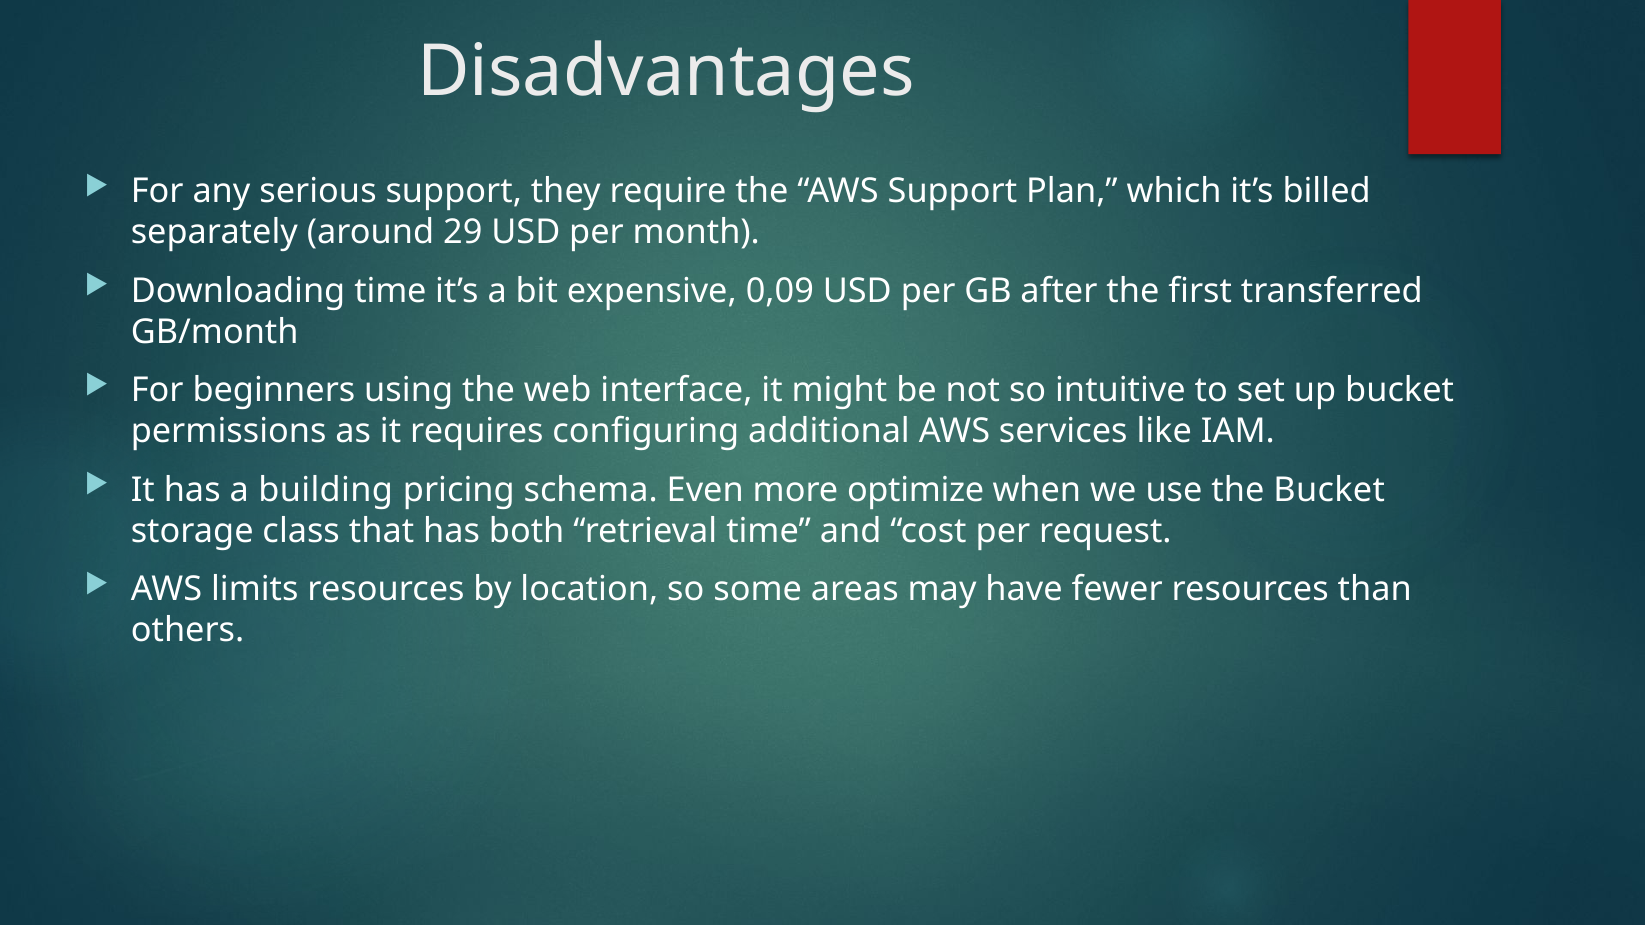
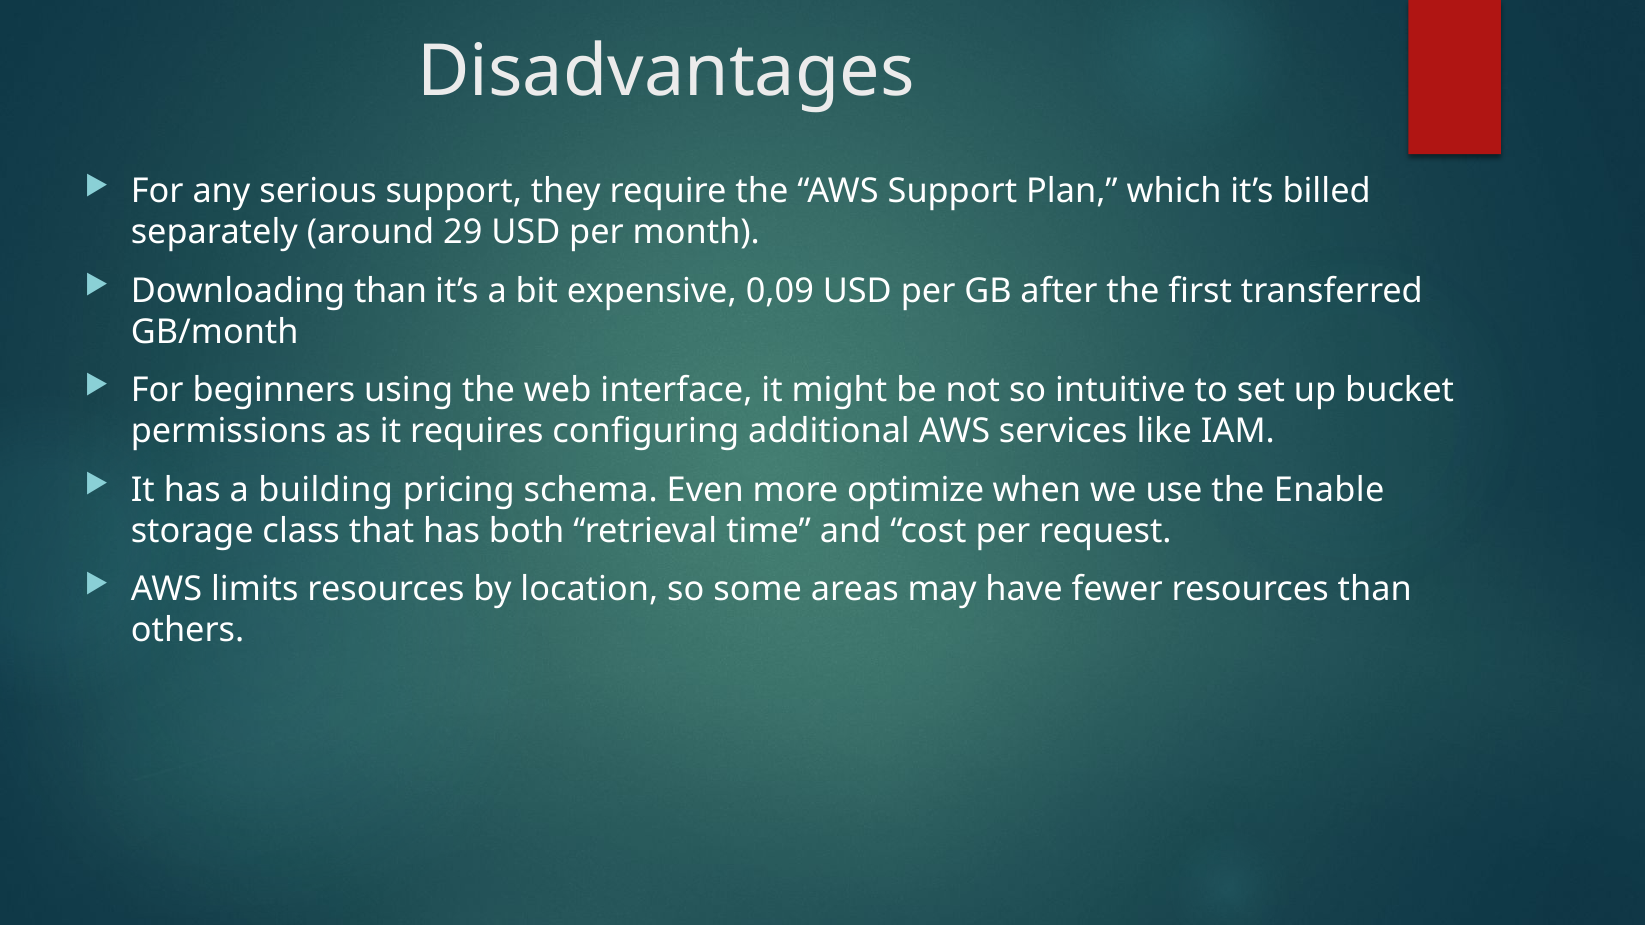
Downloading time: time -> than
the Bucket: Bucket -> Enable
